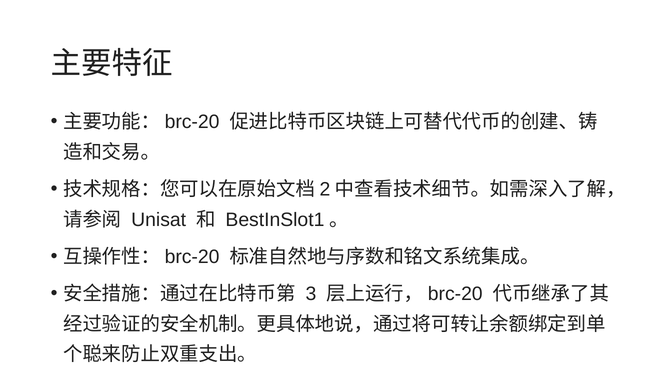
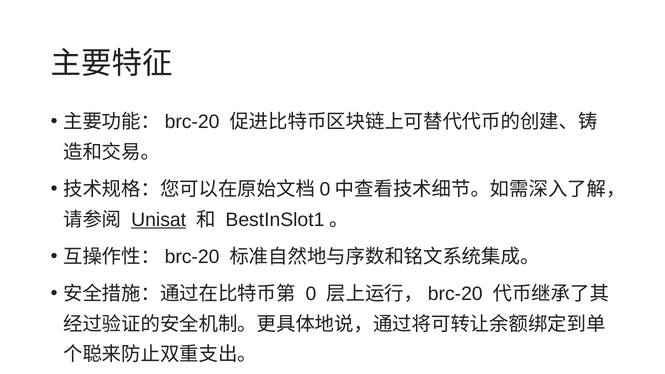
2 at (325, 189): 2 -> 0
Unisat underline: none -> present
3 at (311, 294): 3 -> 0
